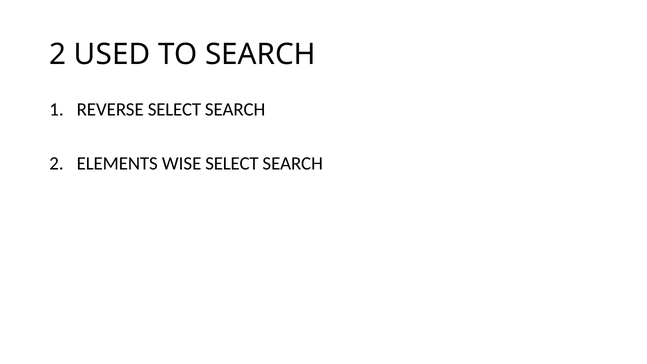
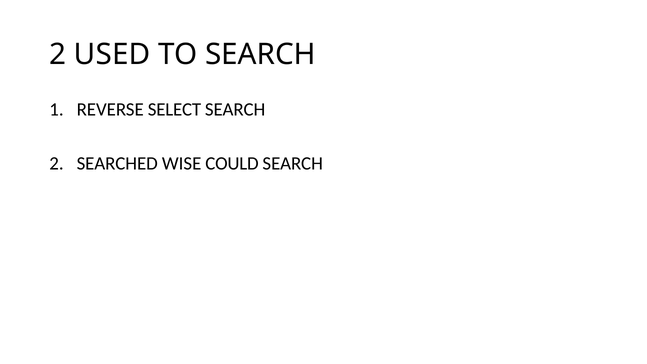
ELEMENTS: ELEMENTS -> SEARCHED
WISE SELECT: SELECT -> COULD
